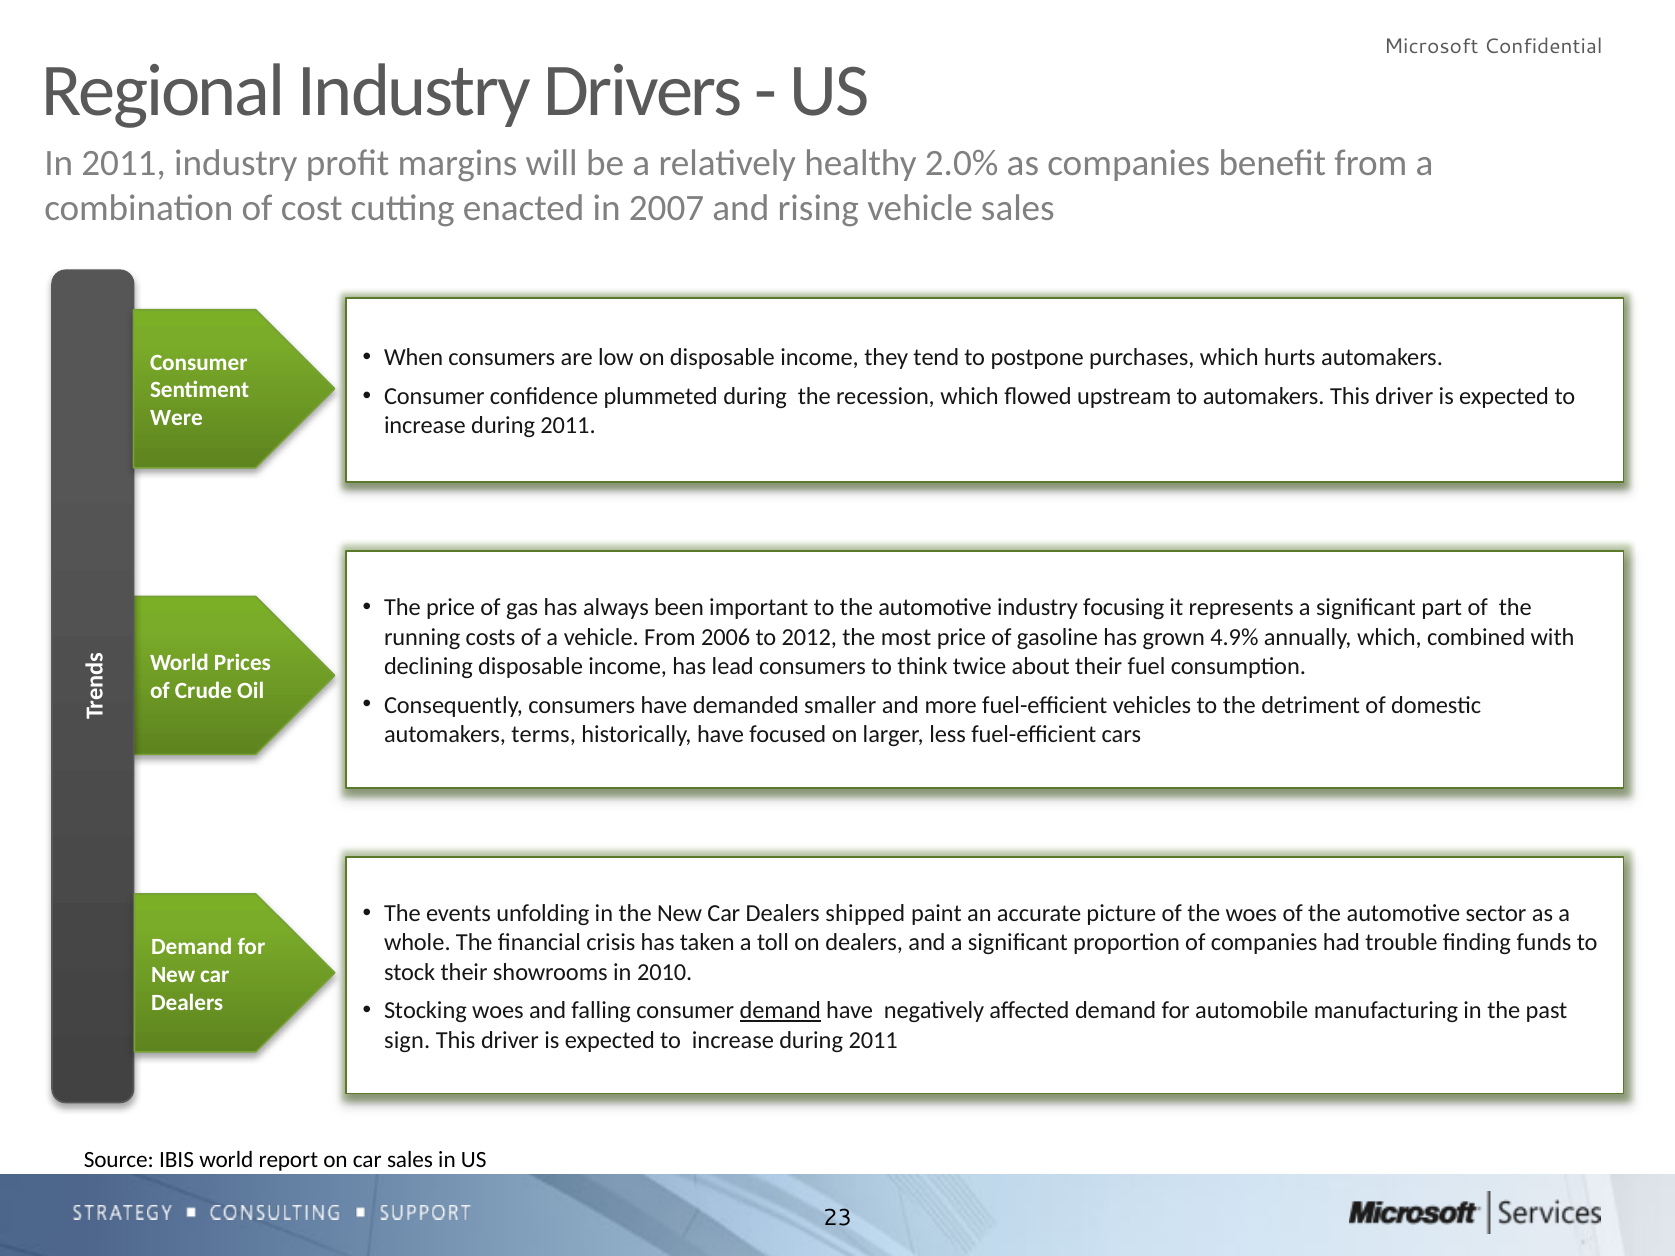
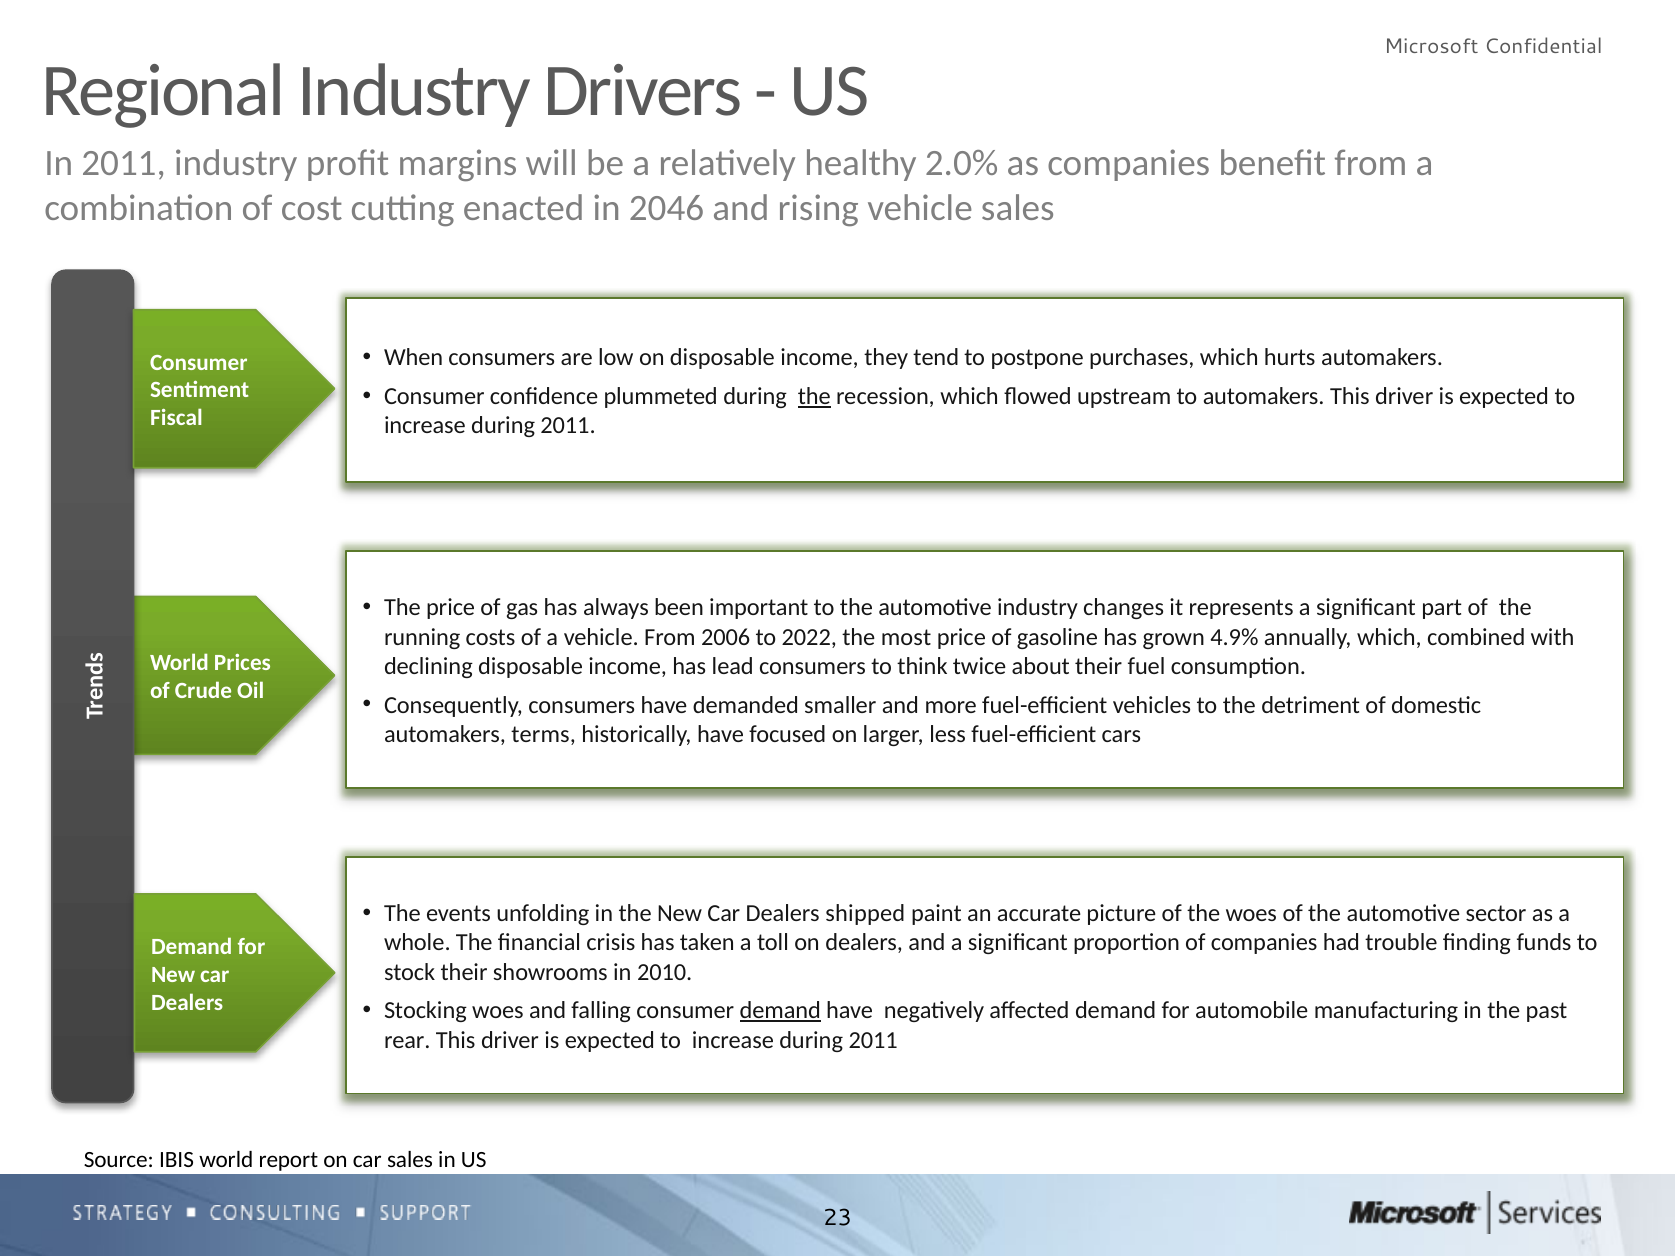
2007: 2007 -> 2046
the at (814, 397) underline: none -> present
Were: Were -> Fiscal
focusing: focusing -> changes
2012: 2012 -> 2022
sign: sign -> rear
